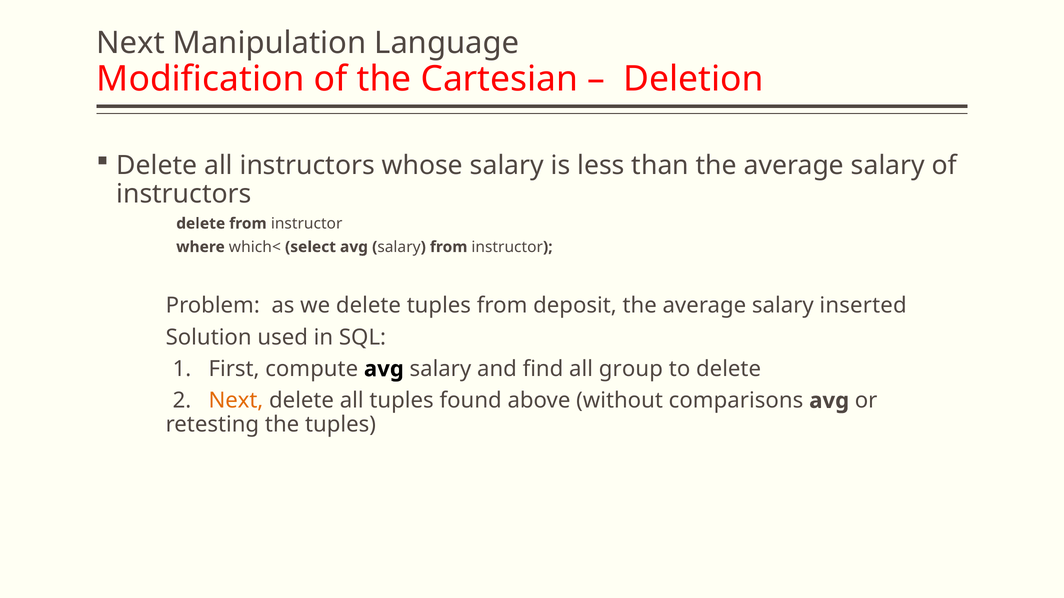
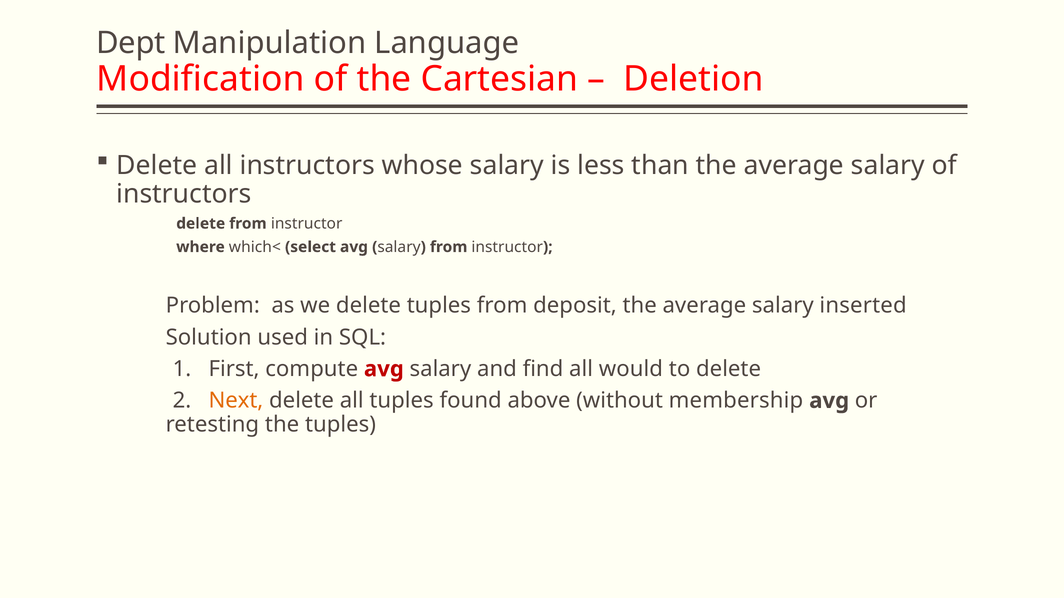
Next at (131, 43): Next -> Dept
avg at (384, 369) colour: black -> red
group: group -> would
comparisons: comparisons -> membership
